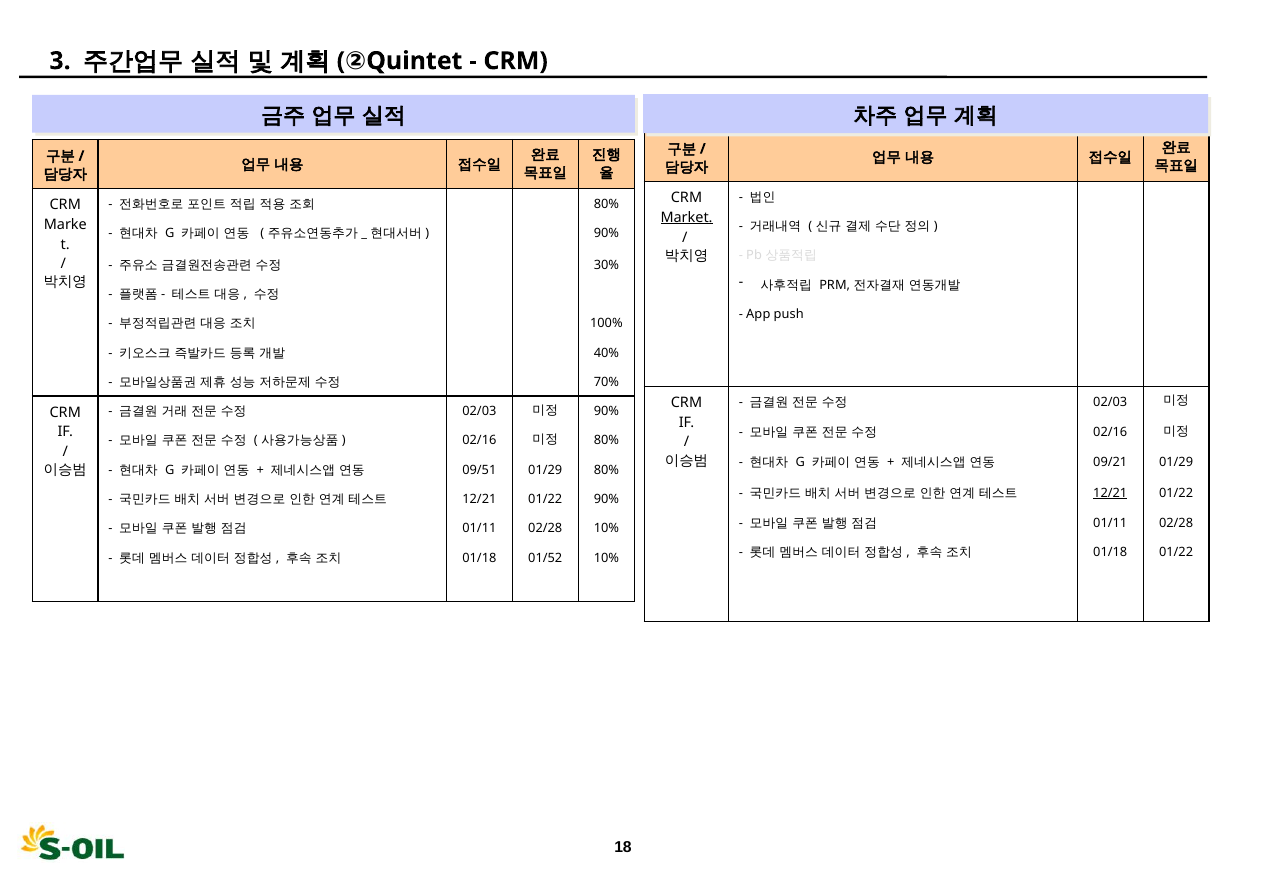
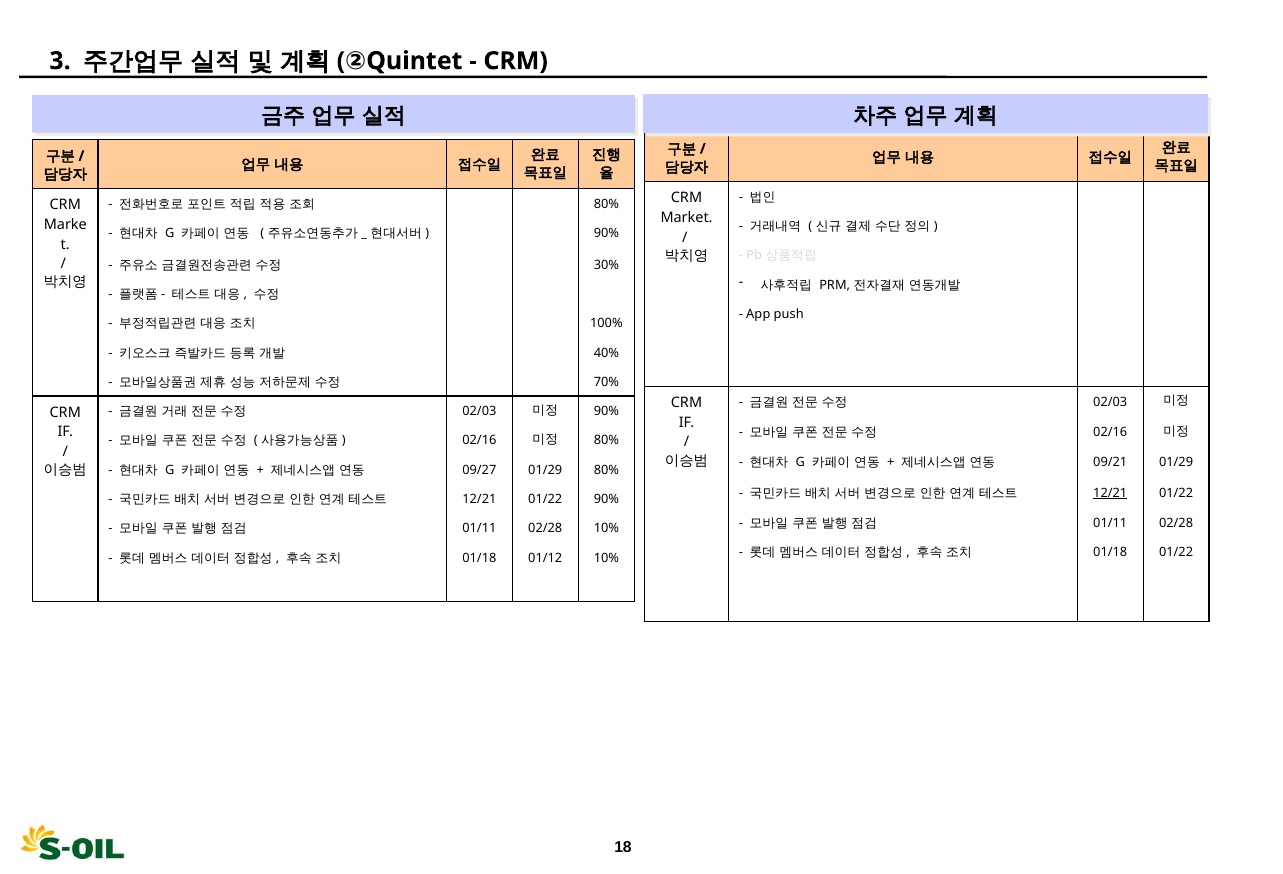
Market underline: present -> none
09/51: 09/51 -> 09/27
01/52: 01/52 -> 01/12
